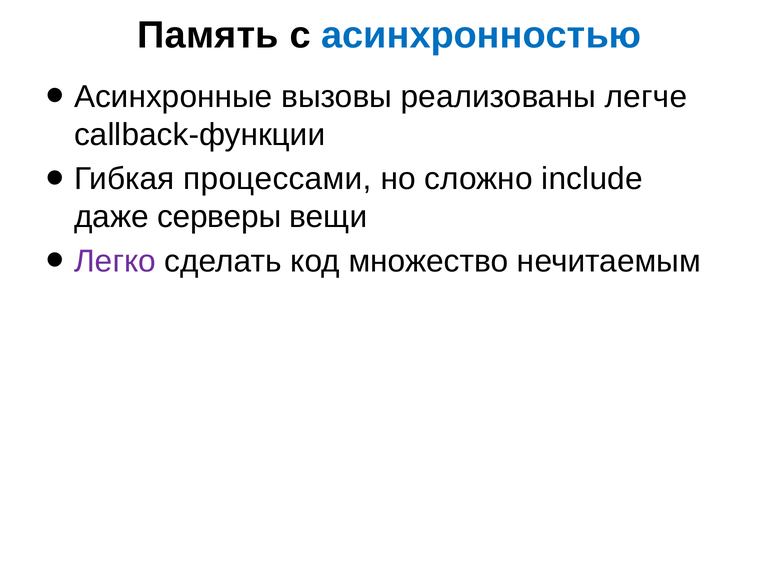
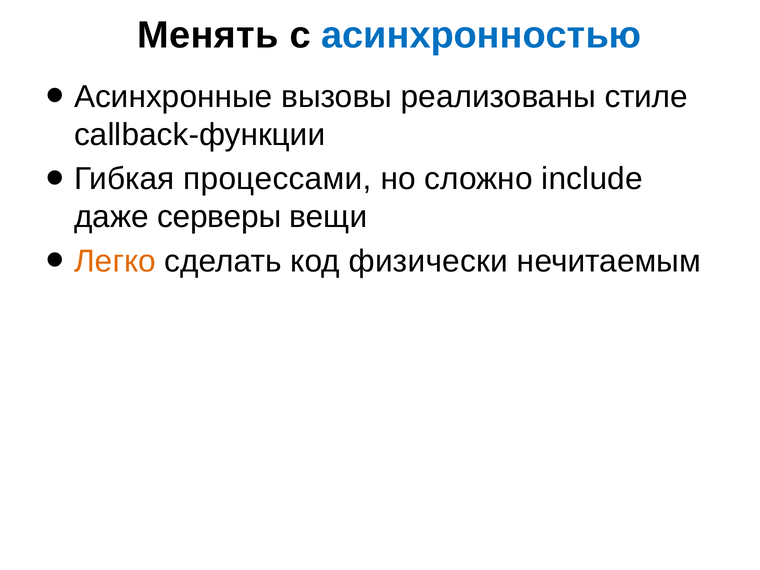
Память: Память -> Менять
легче: легче -> стиле
Легко colour: purple -> orange
множество: множество -> физически
